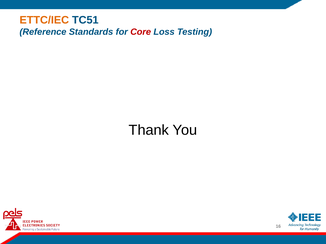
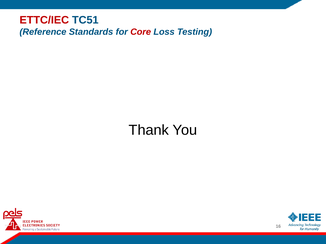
ETTC/IEC colour: orange -> red
